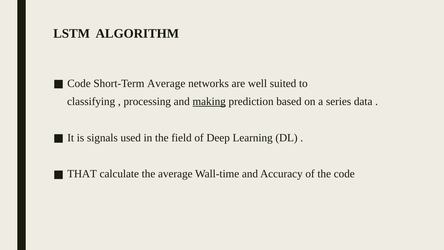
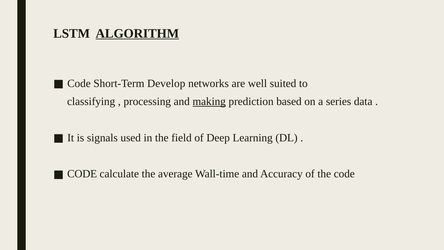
ALGORITHM underline: none -> present
Short-Term Average: Average -> Develop
THAT at (82, 174): THAT -> CODE
